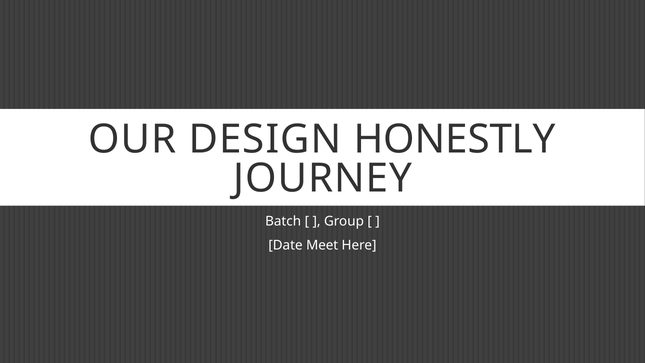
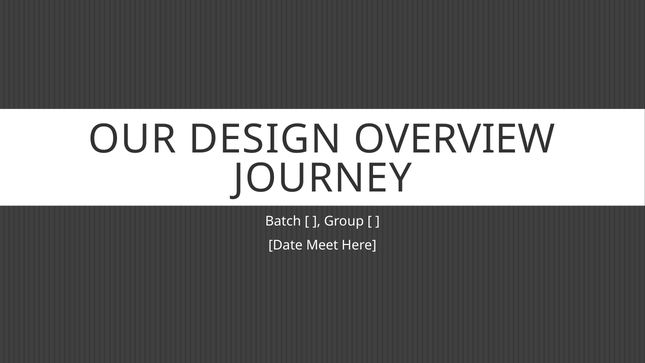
HONESTLY: HONESTLY -> OVERVIEW
